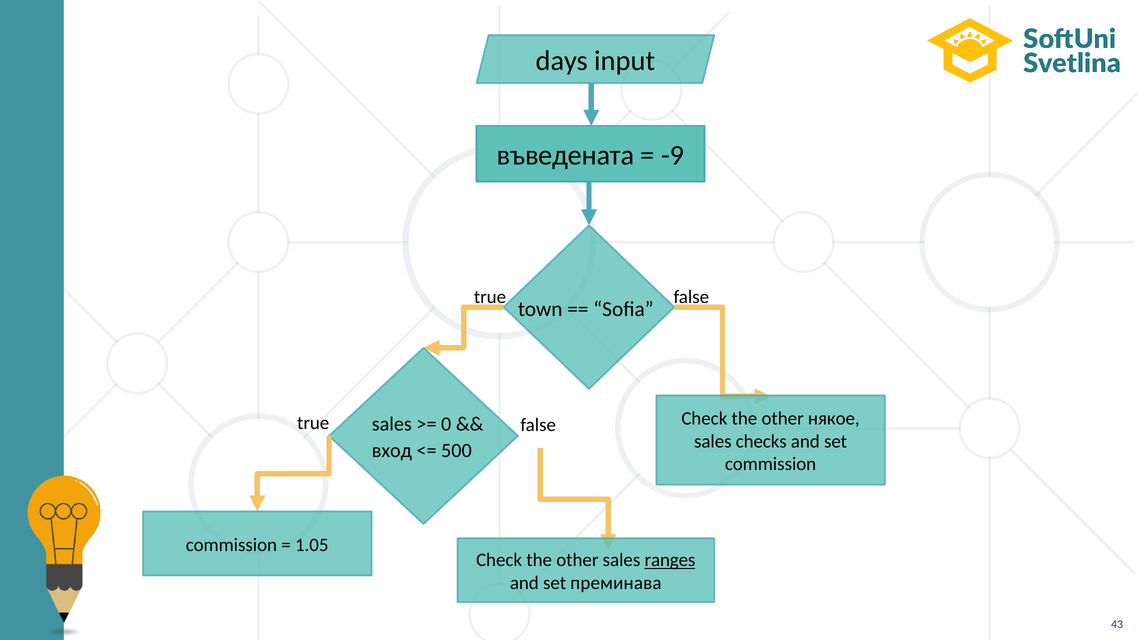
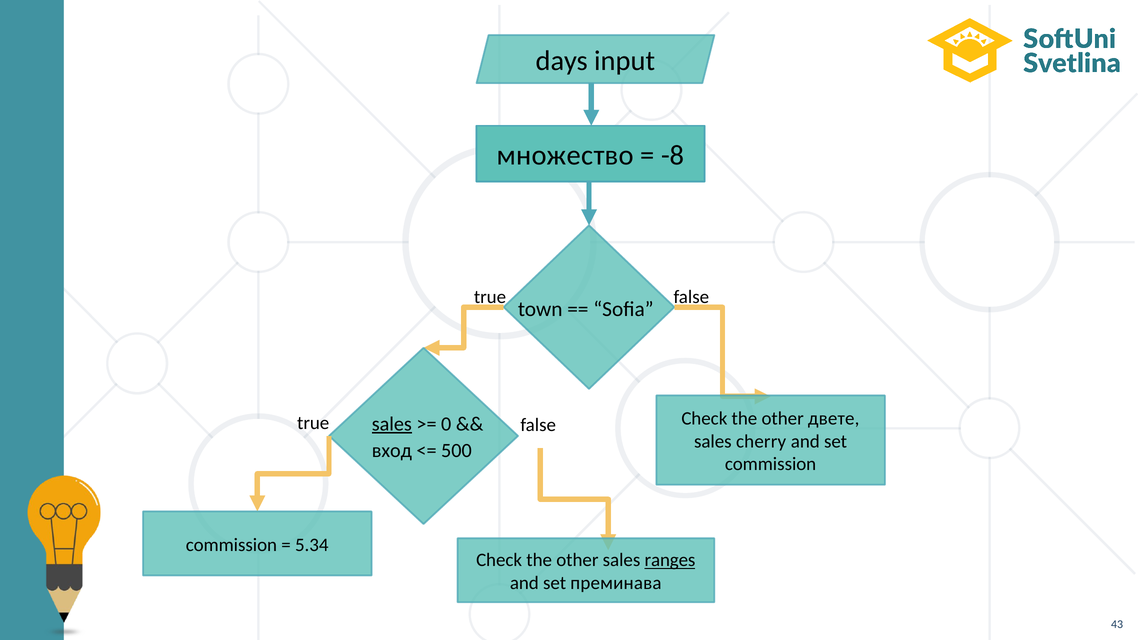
въведената: въведената -> множество
-9: -9 -> -8
някое: някое -> двете
sales at (392, 424) underline: none -> present
checks: checks -> cherry
1.05: 1.05 -> 5.34
